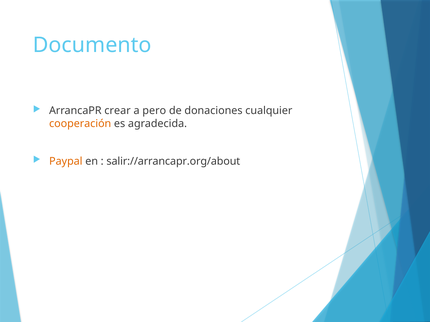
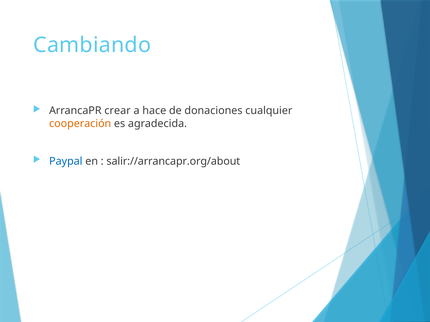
Documento: Documento -> Cambiando
pero: pero -> hace
Paypal colour: orange -> blue
